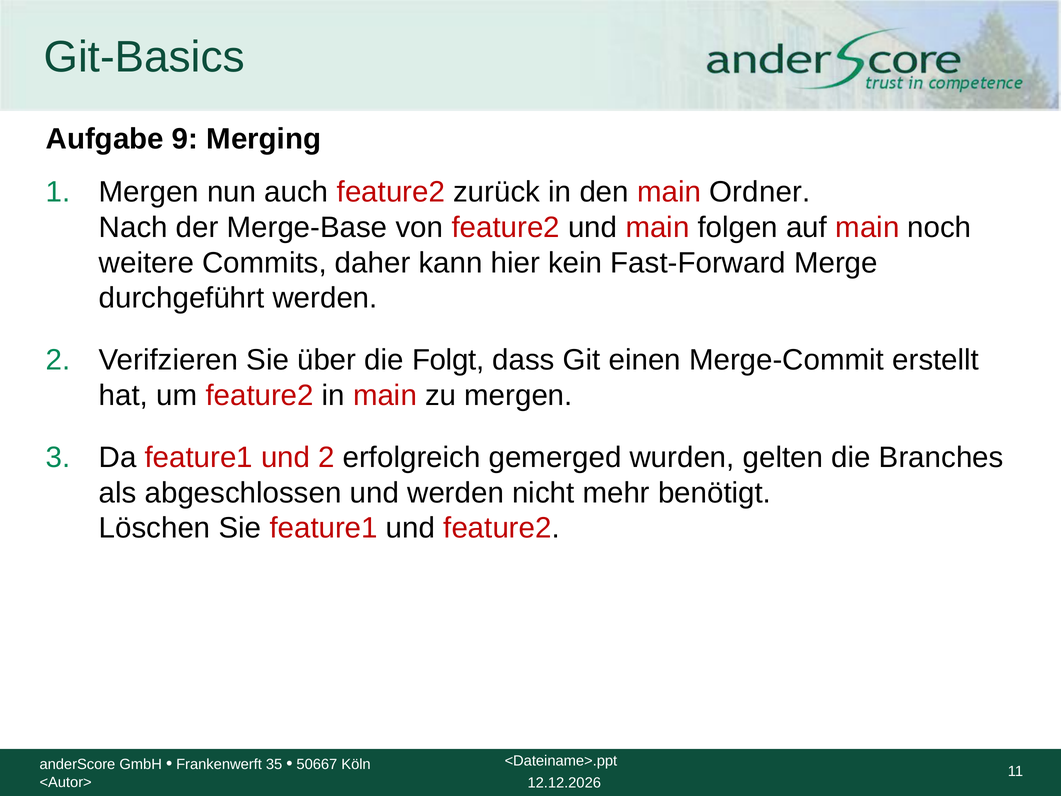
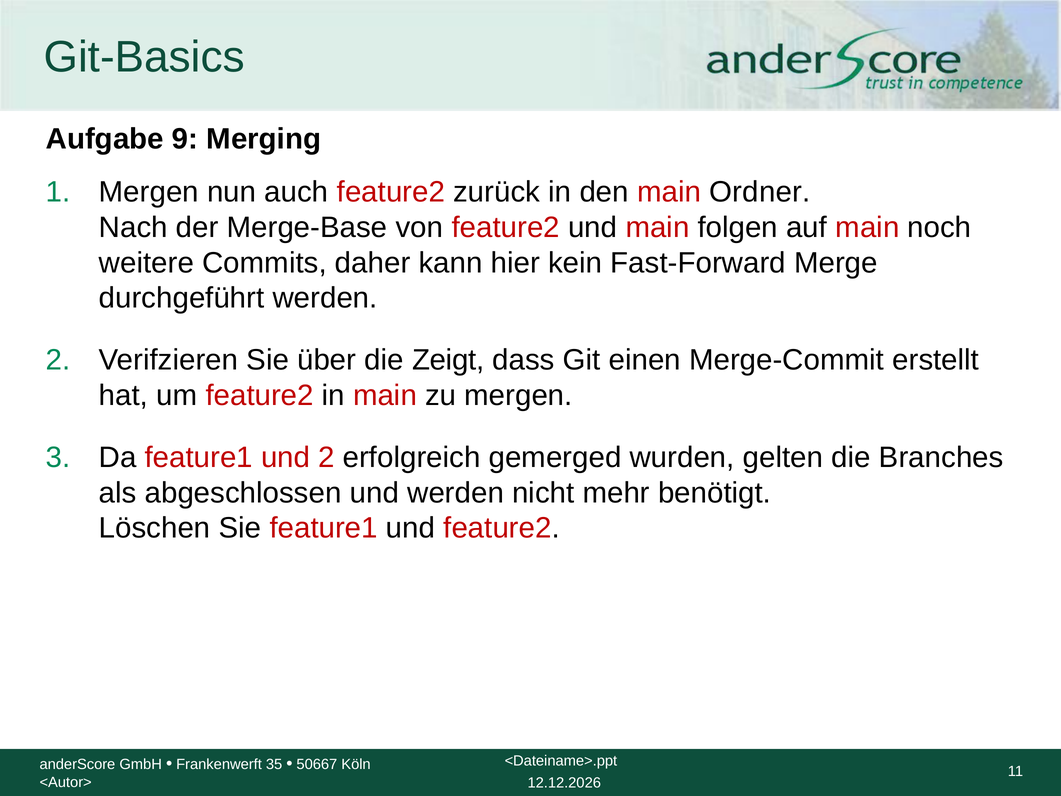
Folgt: Folgt -> Zeigt
